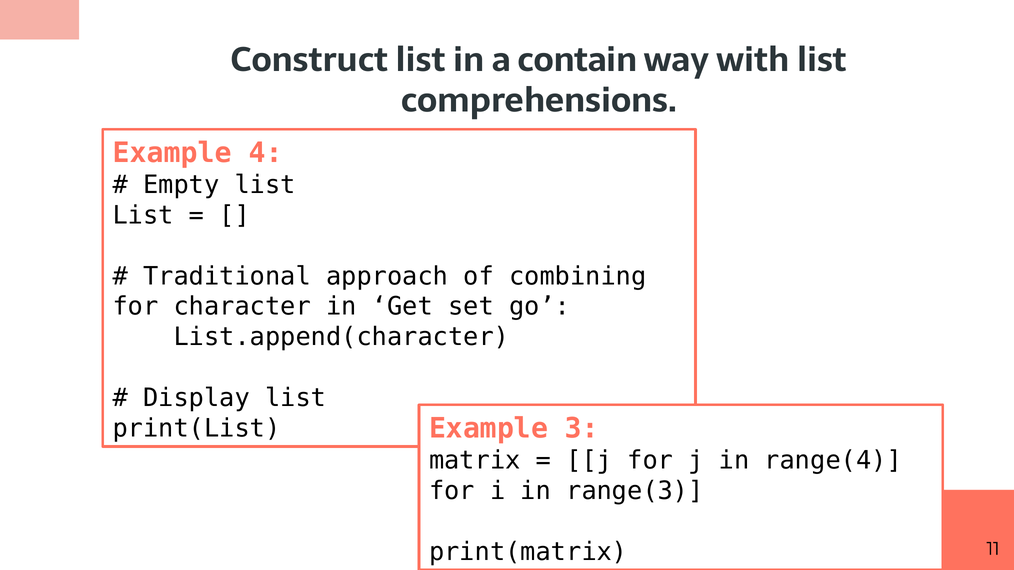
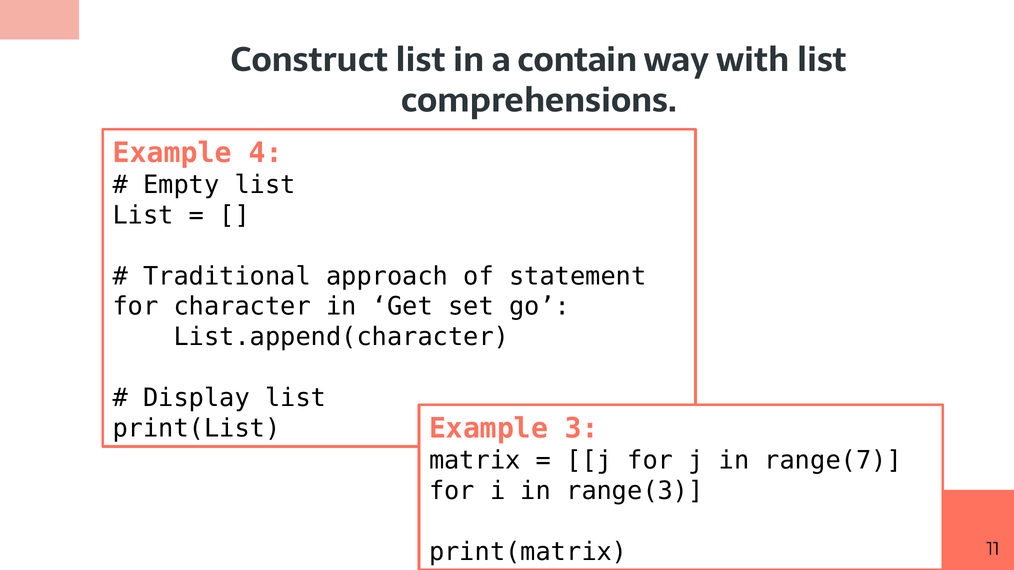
combining: combining -> statement
range(4: range(4 -> range(7
